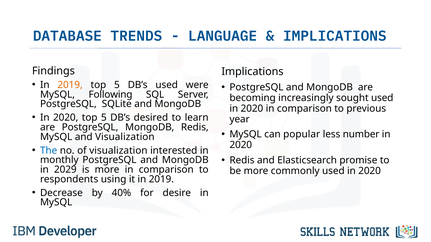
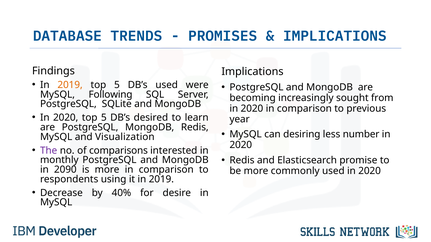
LANGUAGE: LANGUAGE -> PROMISES
sought used: used -> from
popular: popular -> desiring
The colour: blue -> purple
of visualization: visualization -> comparisons
2029: 2029 -> 2090
